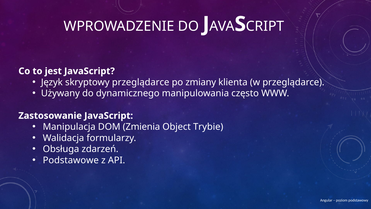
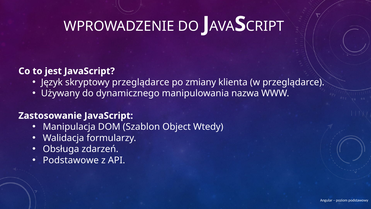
często: często -> nazwa
Zmienia: Zmienia -> Szablon
Trybie: Trybie -> Wtedy
